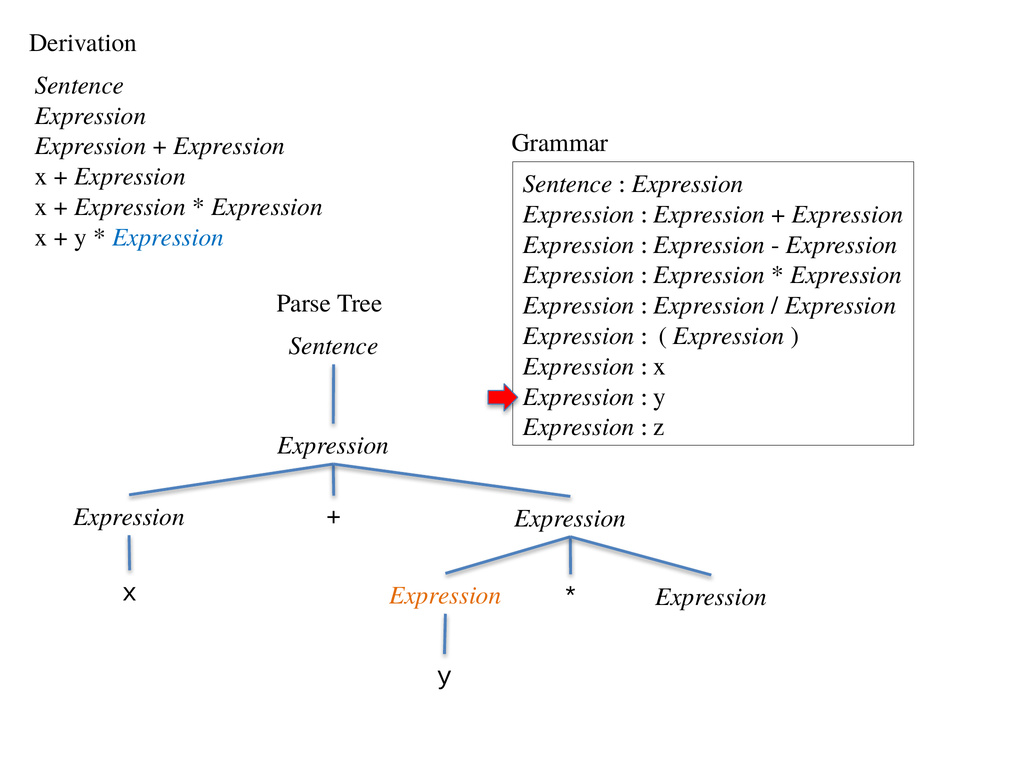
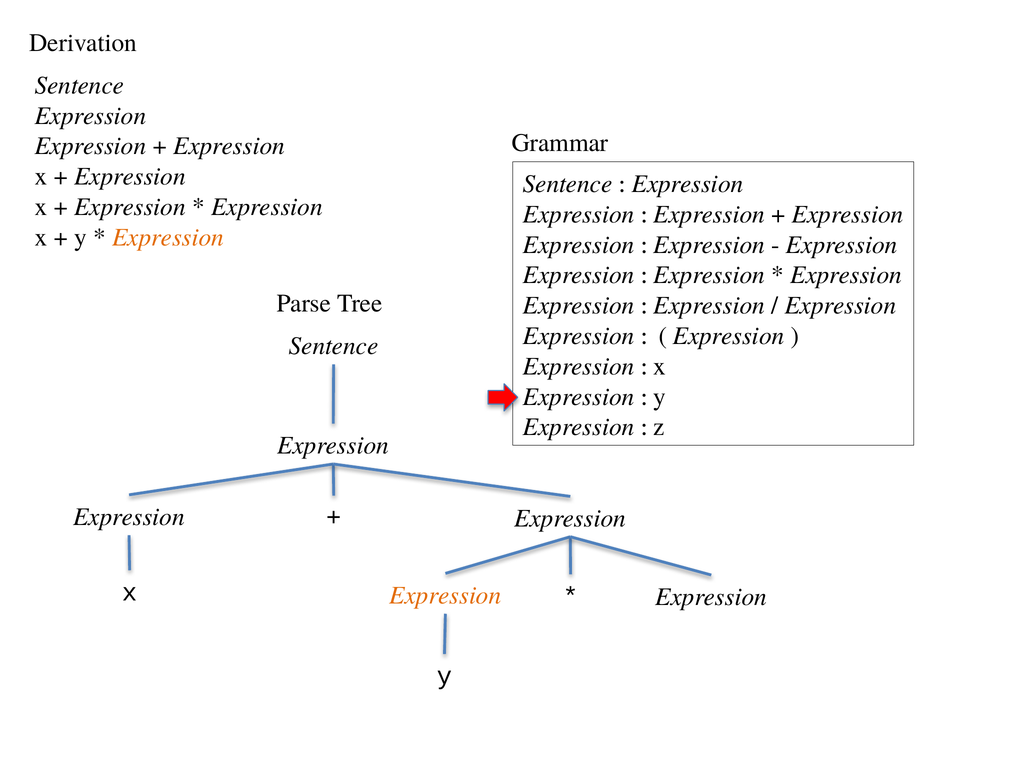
Expression at (168, 237) colour: blue -> orange
